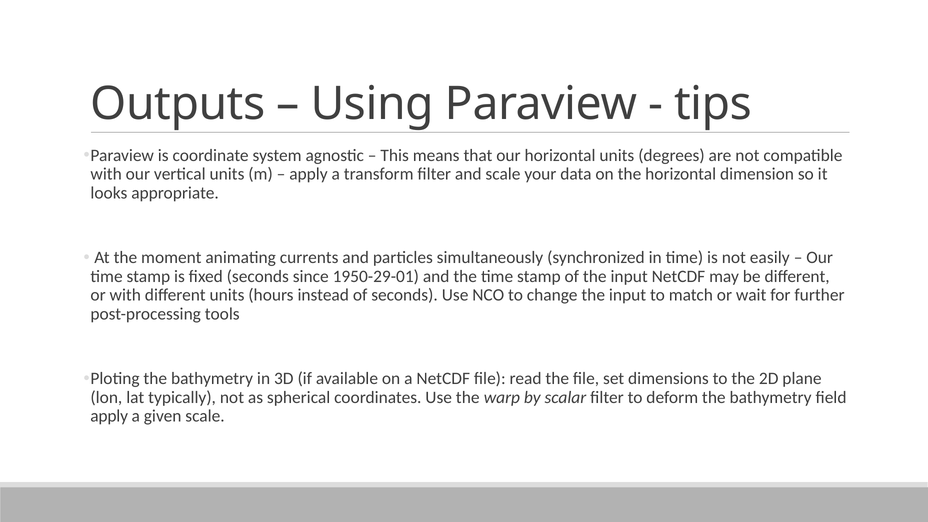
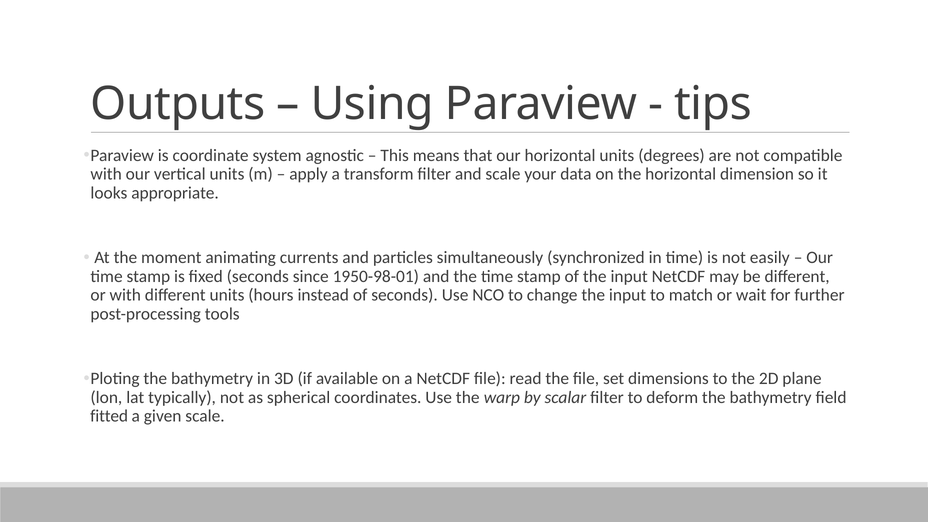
1950-29-01: 1950-29-01 -> 1950-98-01
apply at (109, 416): apply -> fitted
